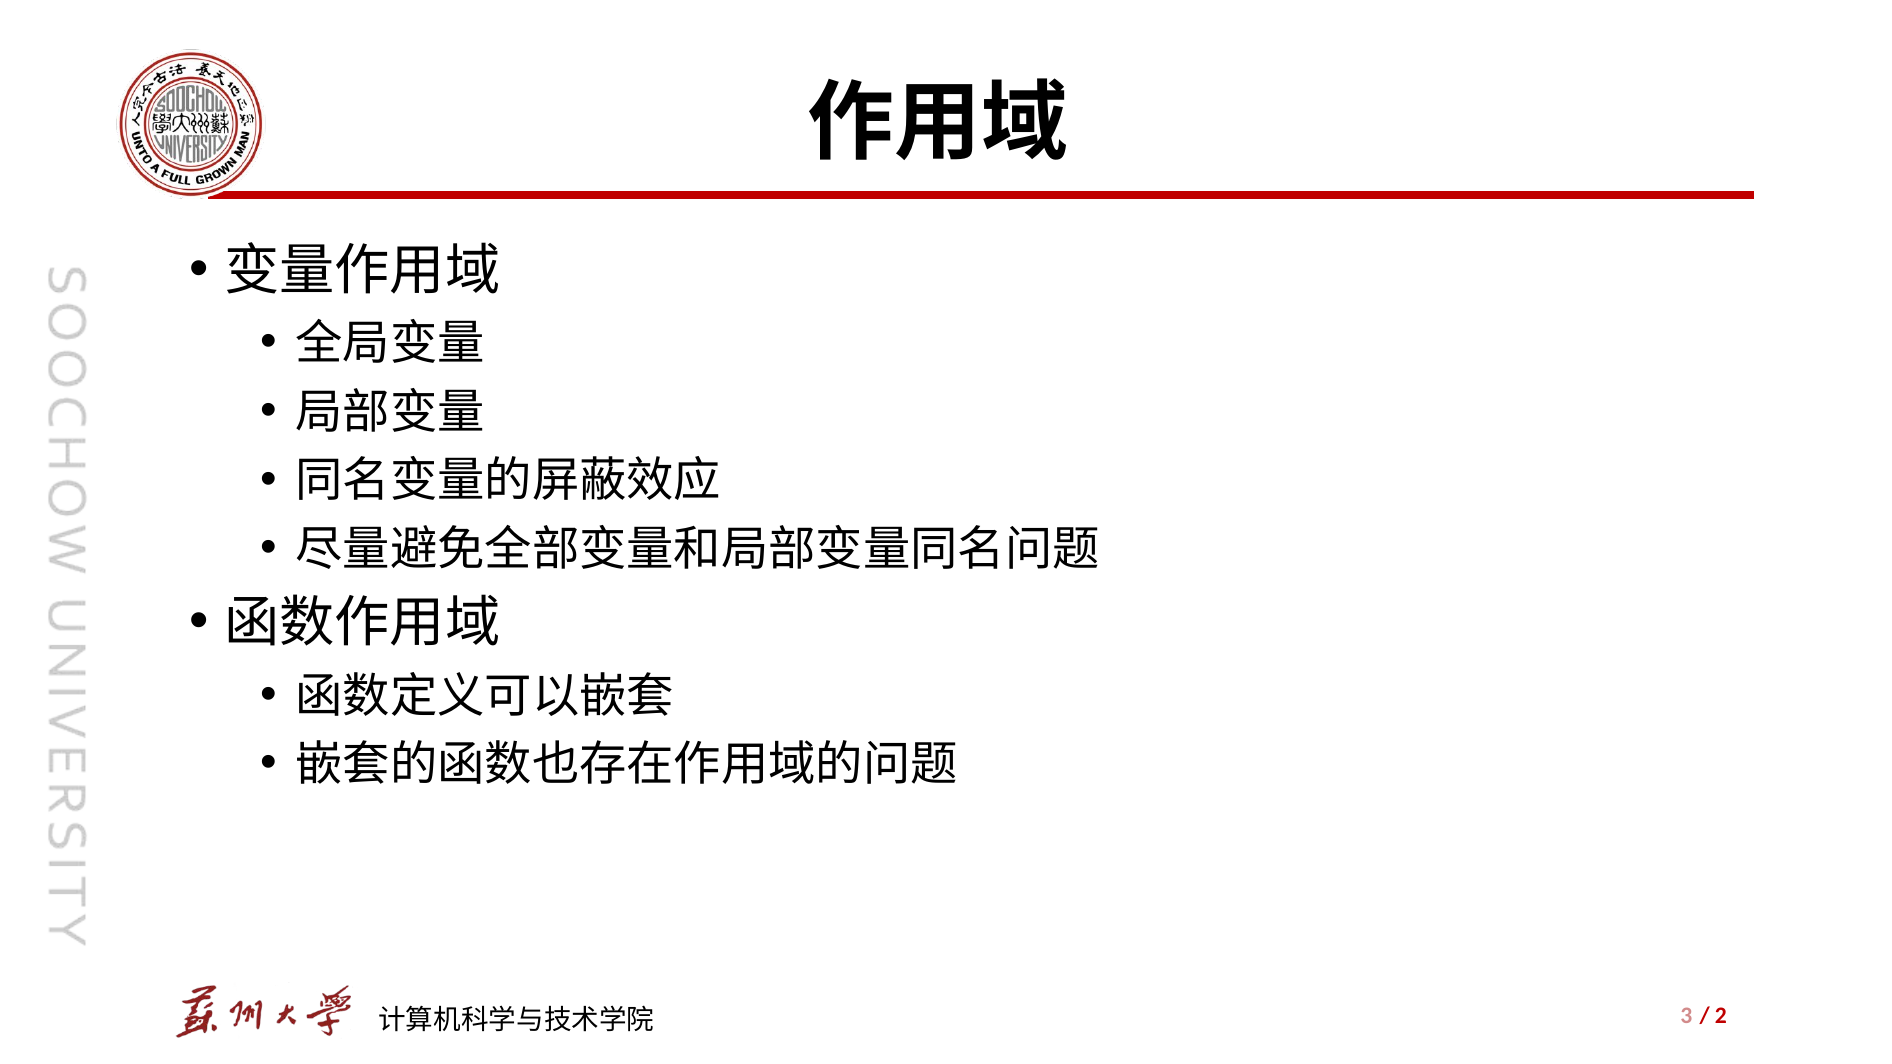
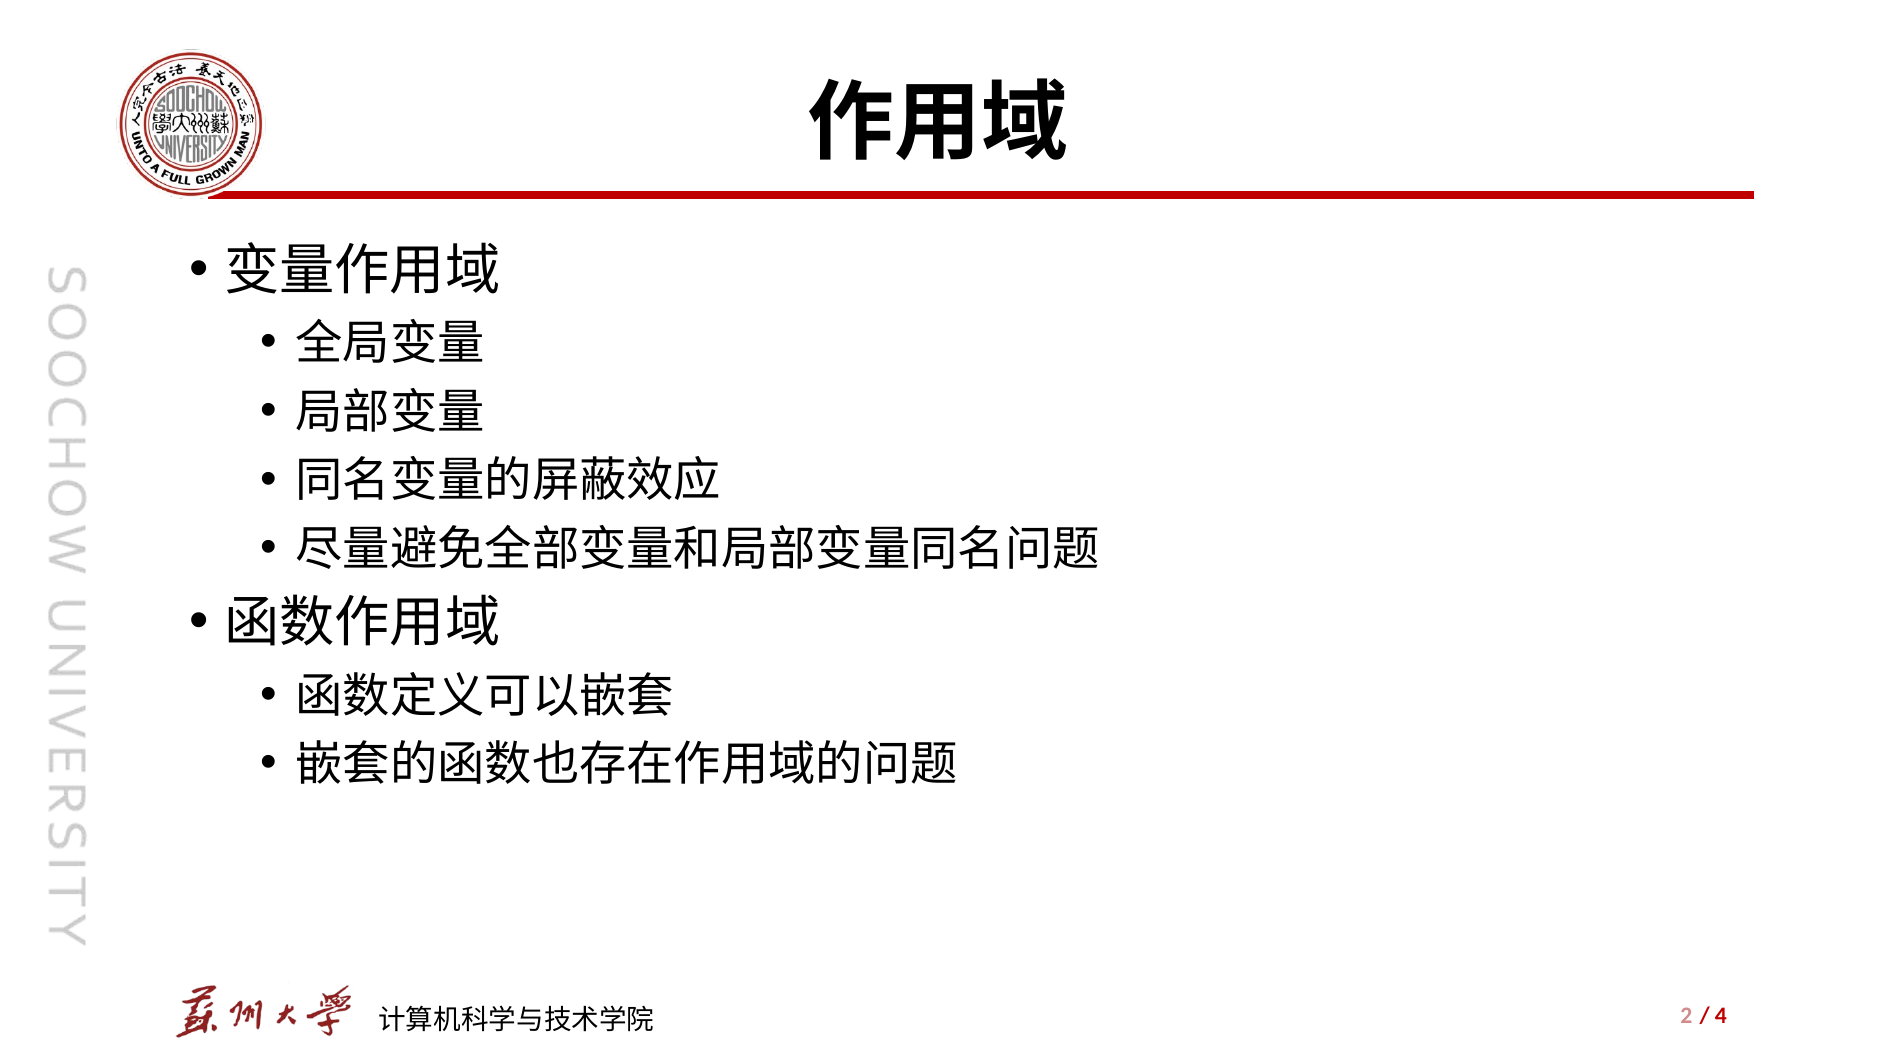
3: 3 -> 2
2: 2 -> 4
